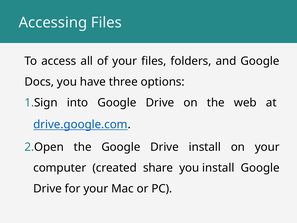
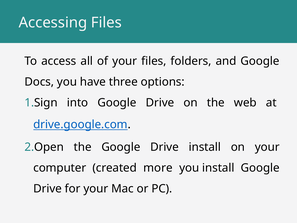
share: share -> more
